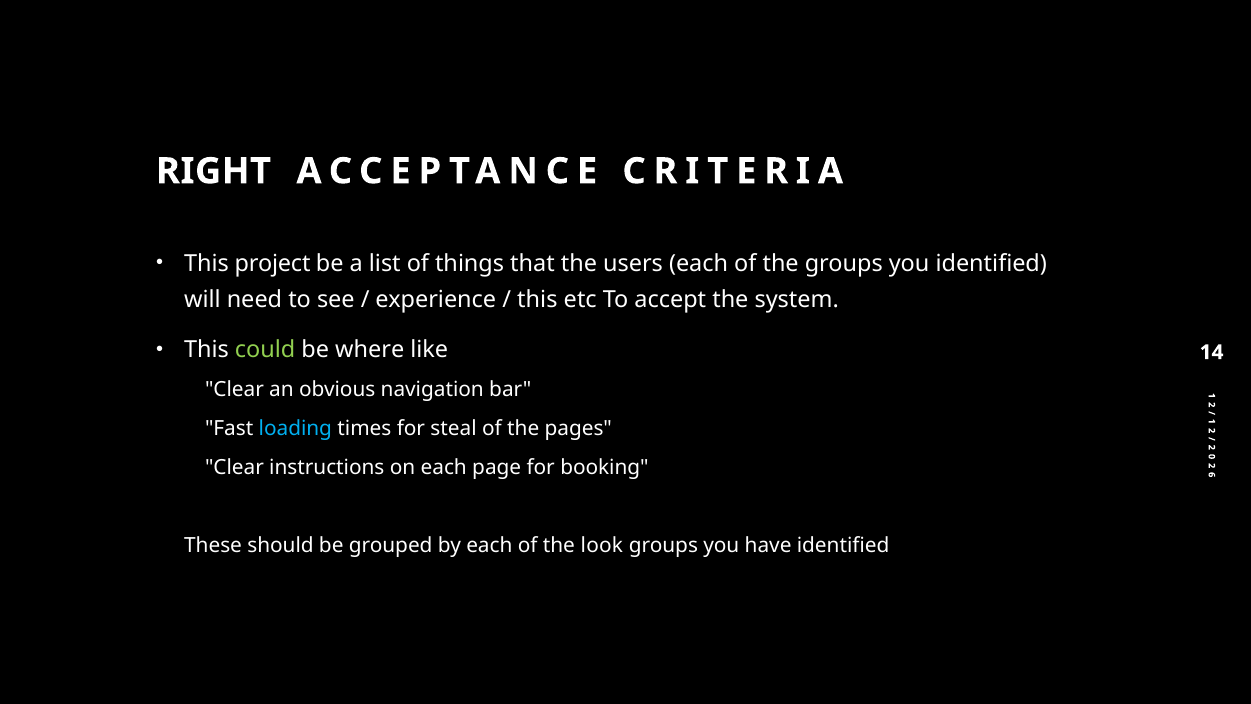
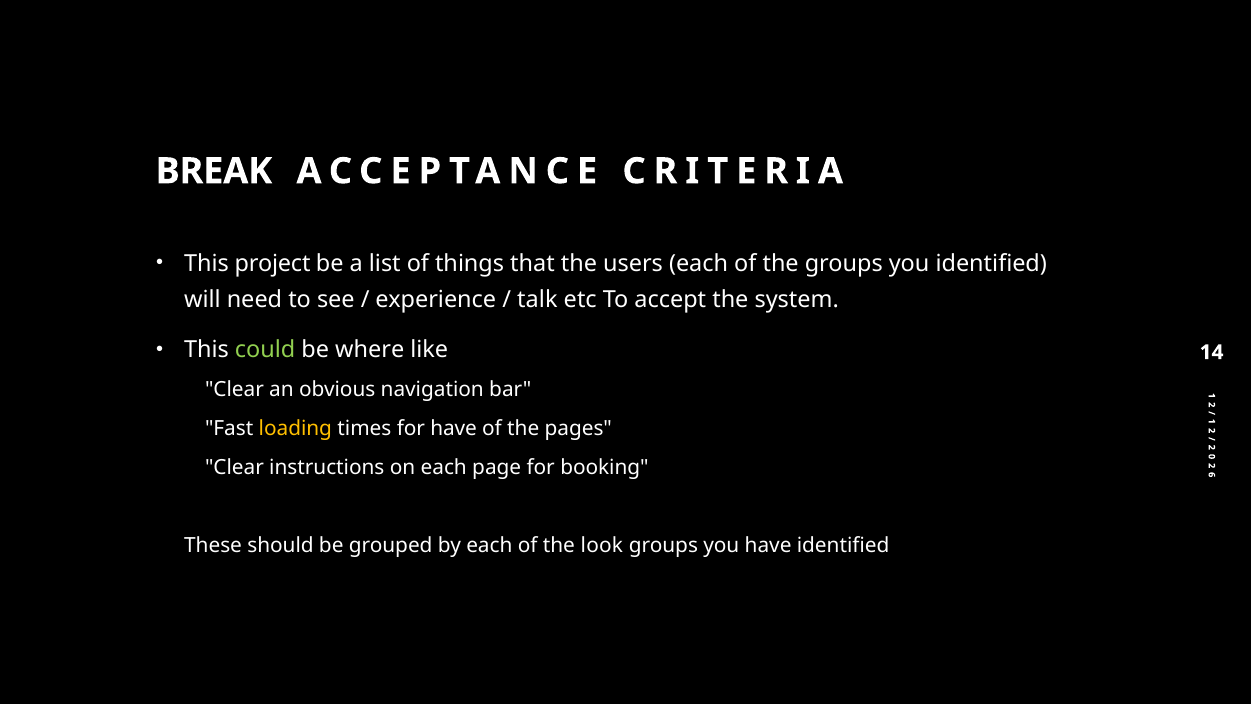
RIGHT: RIGHT -> BREAK
this at (537, 300): this -> talk
loading colour: light blue -> yellow
for steal: steal -> have
